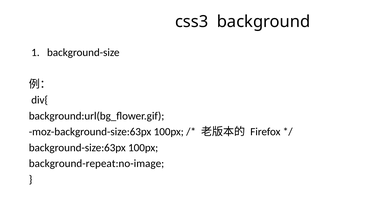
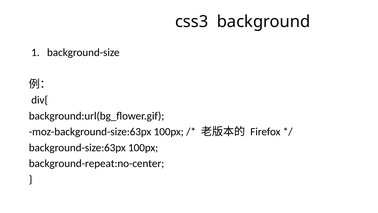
background-repeat:no-image: background-repeat:no-image -> background-repeat:no-center
